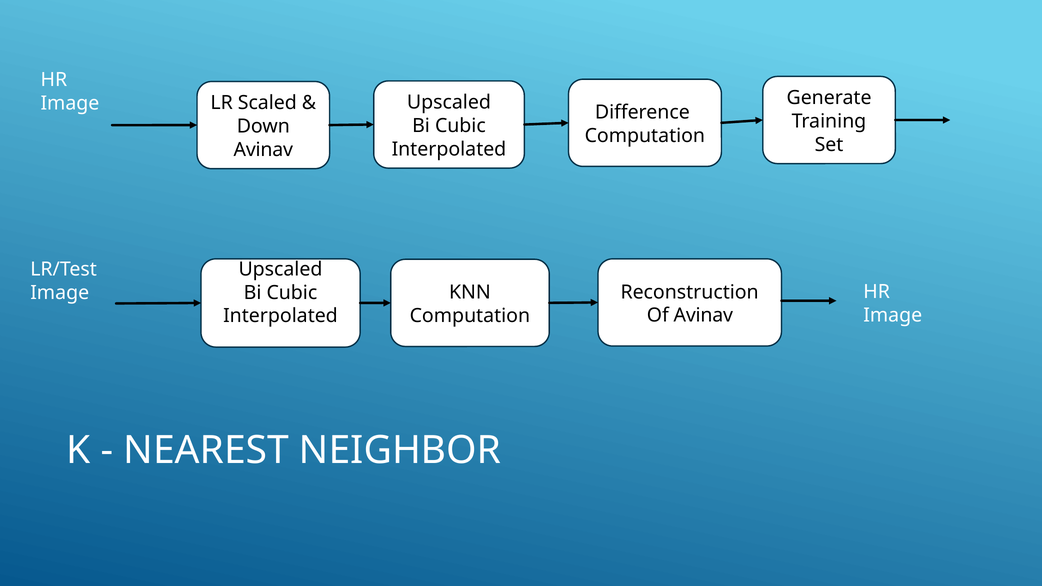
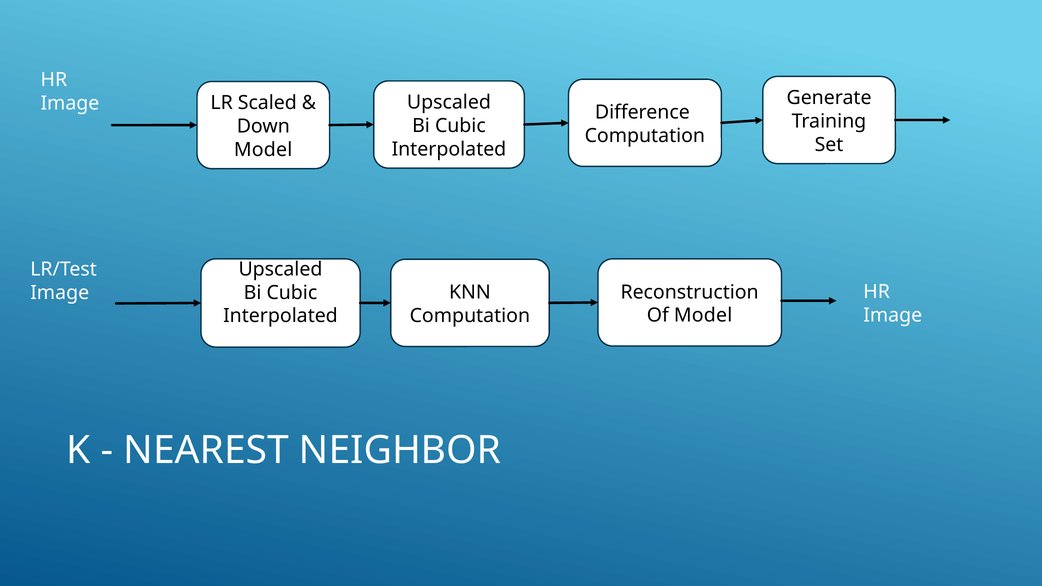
Avinav at (263, 150): Avinav -> Model
Of Avinav: Avinav -> Model
